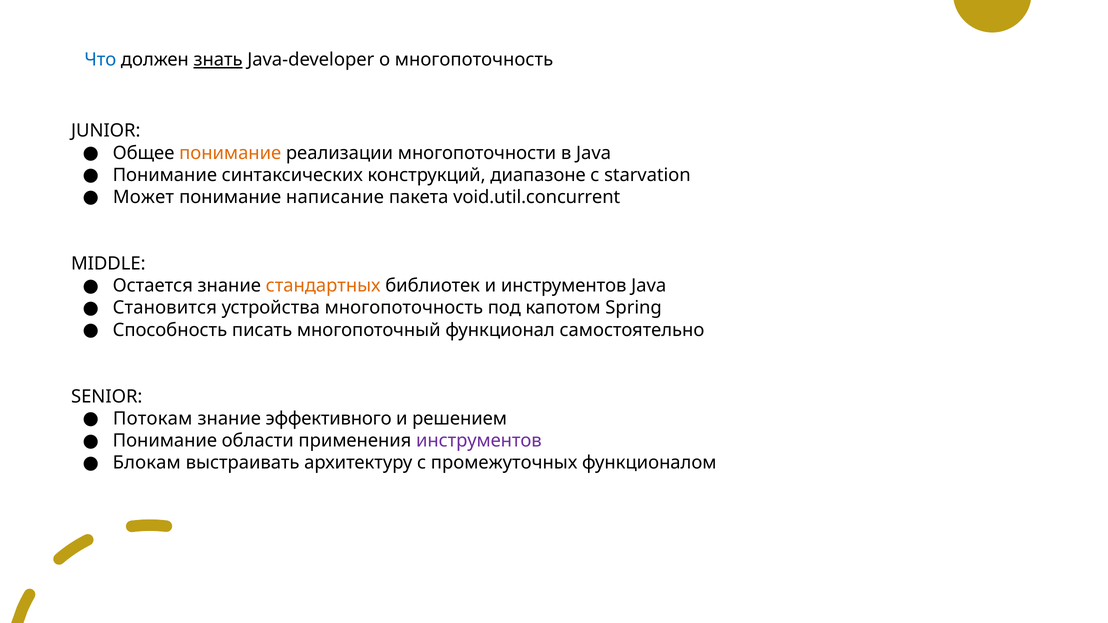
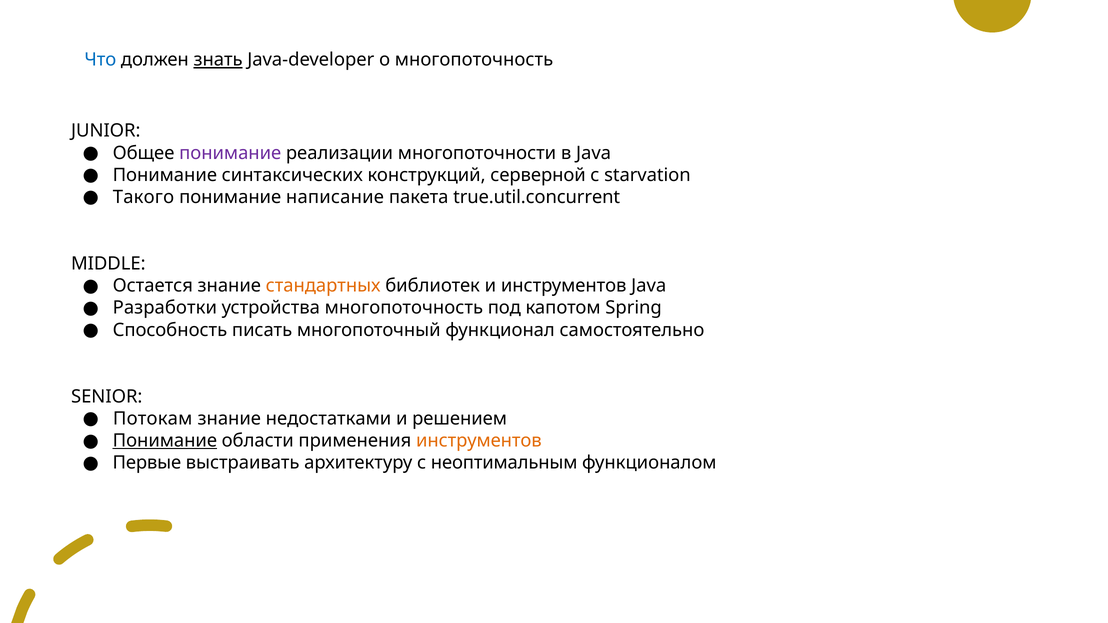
понимание at (230, 153) colour: orange -> purple
диапазоне: диапазоне -> серверной
Может: Может -> Такого
void.util.concurrent: void.util.concurrent -> true.util.concurrent
Становится: Становится -> Разработки
эффективного: эффективного -> недостатками
Понимание at (165, 441) underline: none -> present
инструментов at (479, 441) colour: purple -> orange
Блокам: Блокам -> Первые
промежуточных: промежуточных -> неоптимальным
